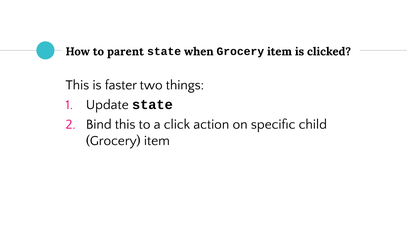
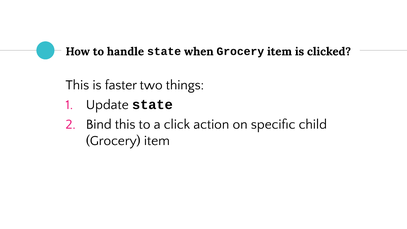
parent: parent -> handle
